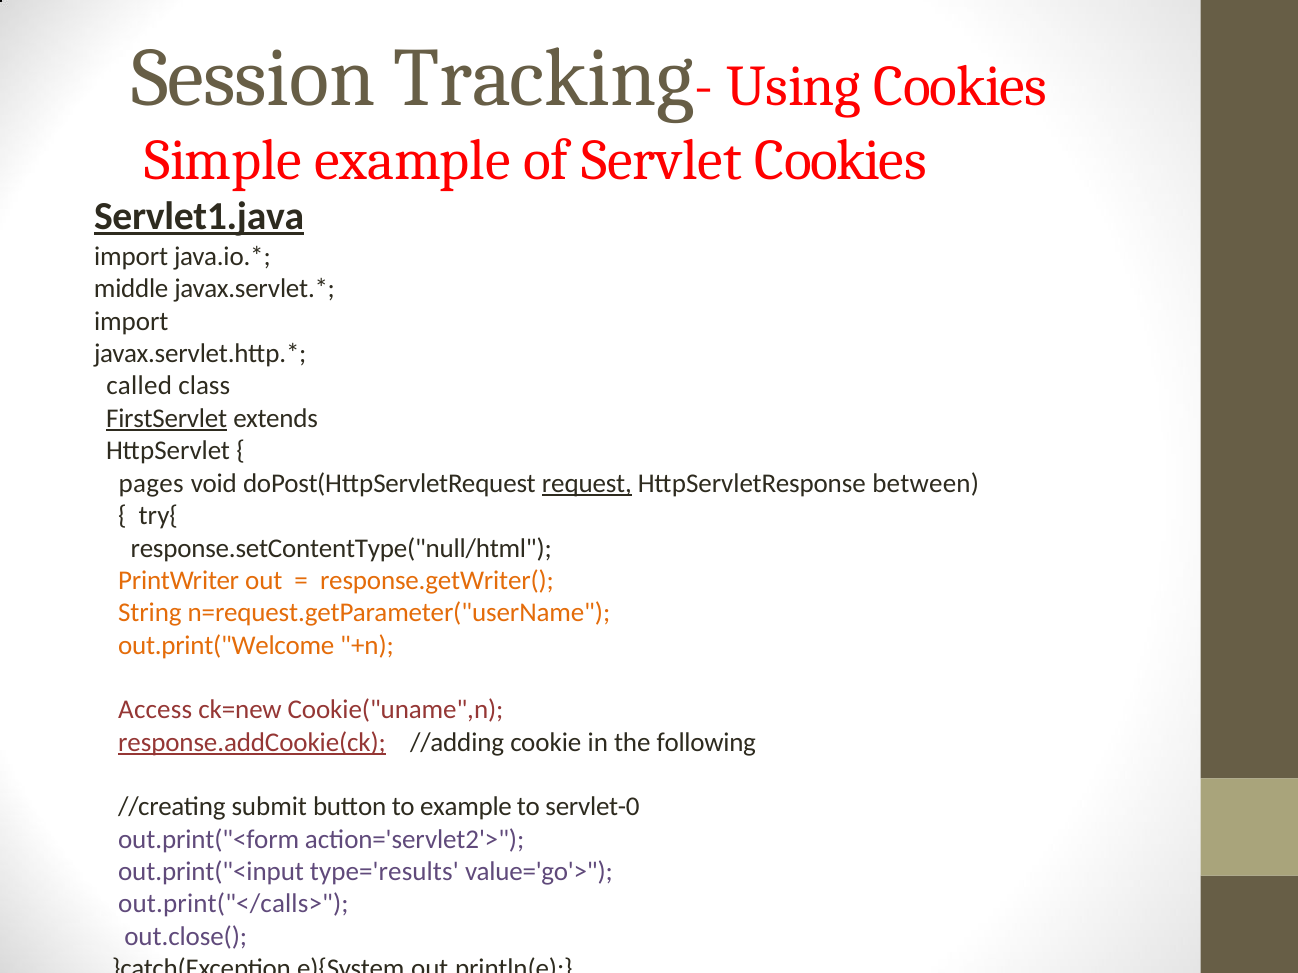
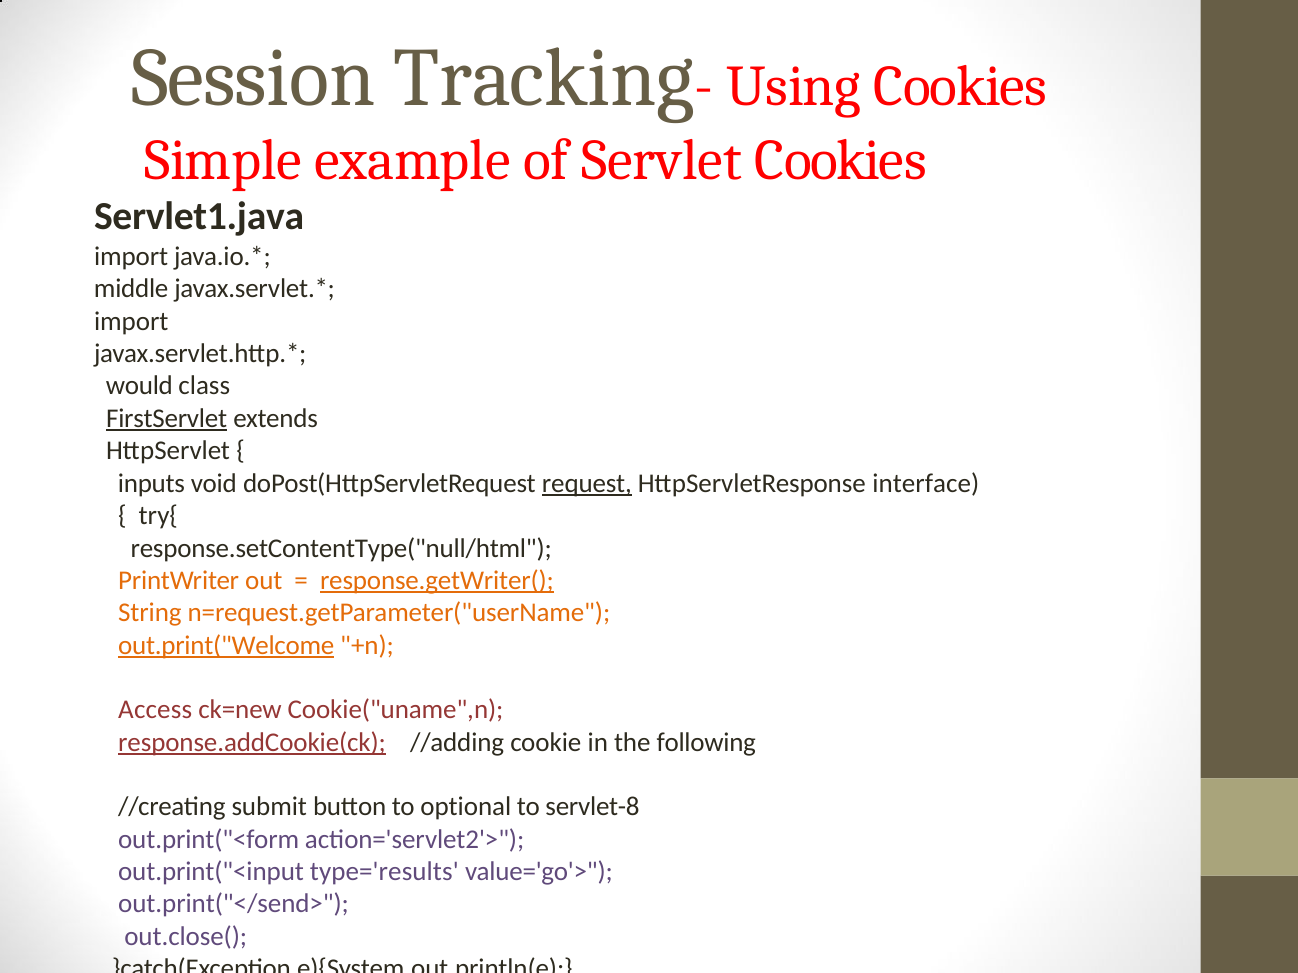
Servlet1.java underline: present -> none
called: called -> would
pages: pages -> inputs
between: between -> interface
response.getWriter( underline: none -> present
out.print("Welcome underline: none -> present
to example: example -> optional
servlet-0: servlet-0 -> servlet-8
out.print("</calls>: out.print("</calls> -> out.print("</send>
